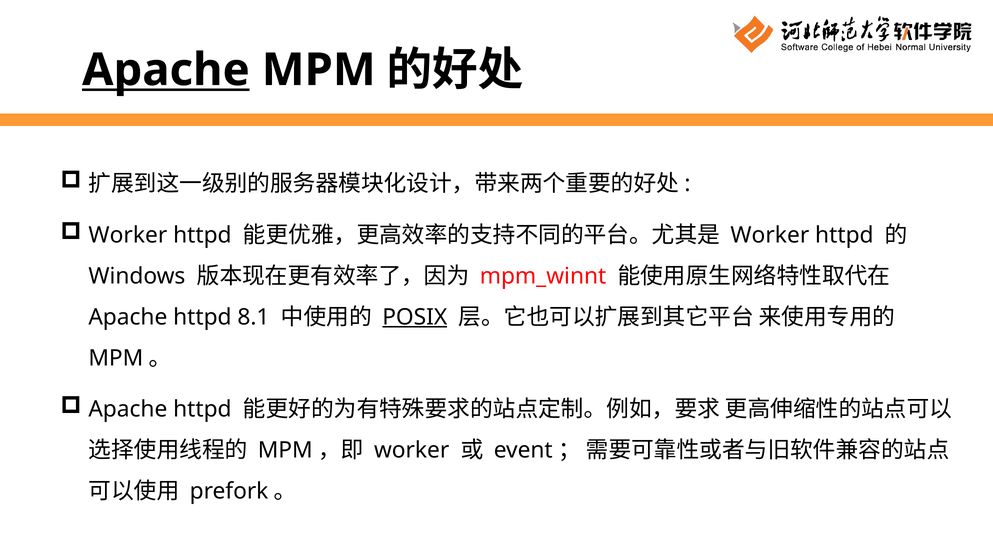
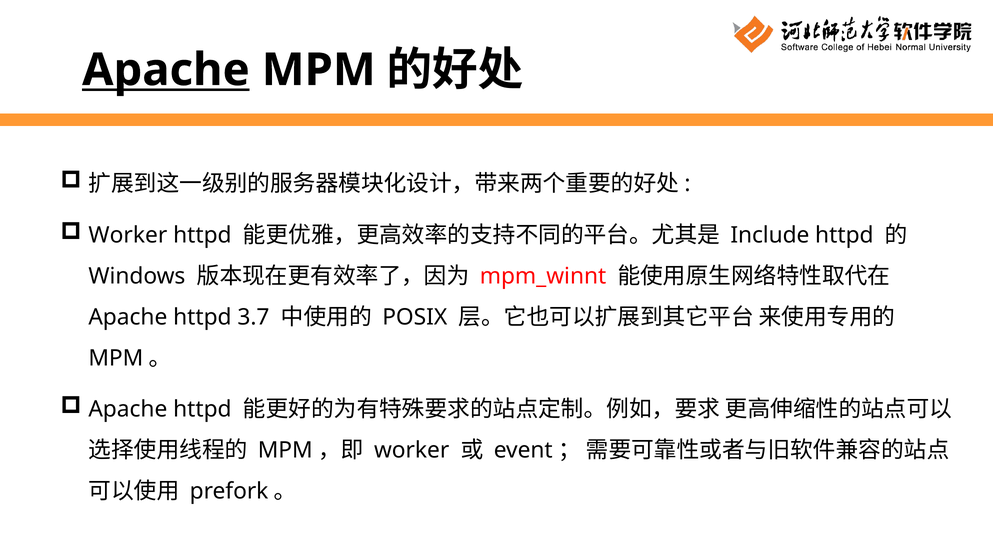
Worker at (770, 235): Worker -> Include
8.1: 8.1 -> 3.7
POSIX underline: present -> none
